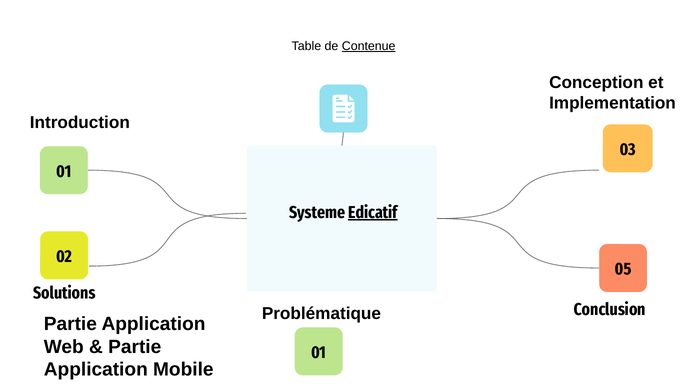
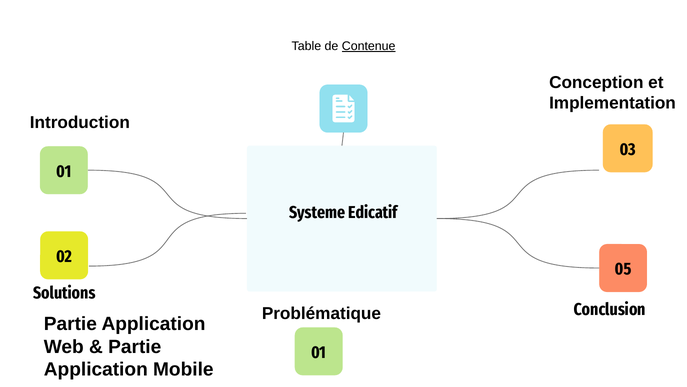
Edicatif underline: present -> none
